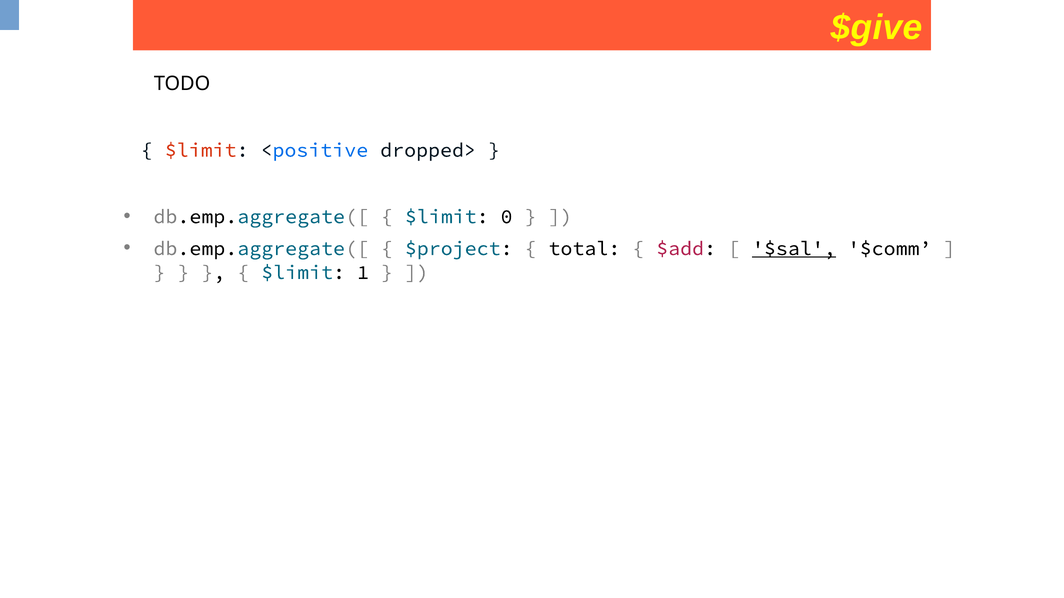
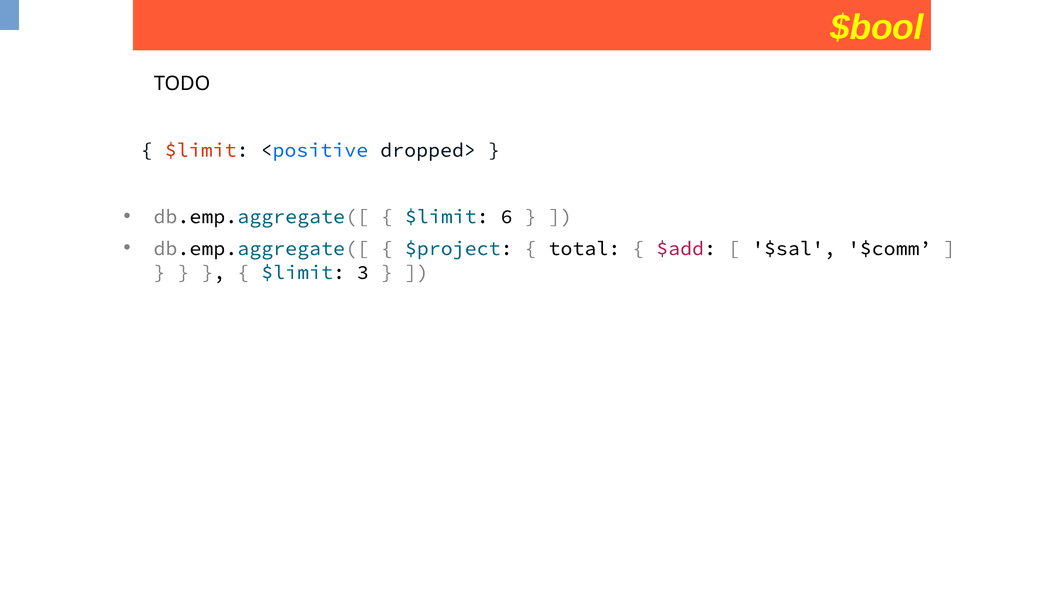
$give: $give -> $bool
0: 0 -> 6
$sal underline: present -> none
1: 1 -> 3
